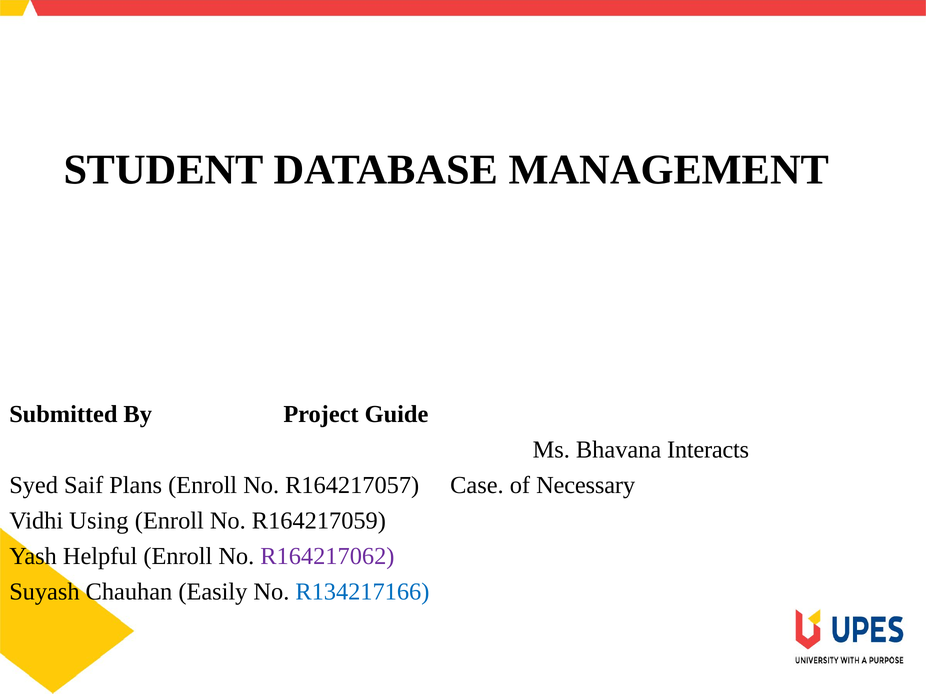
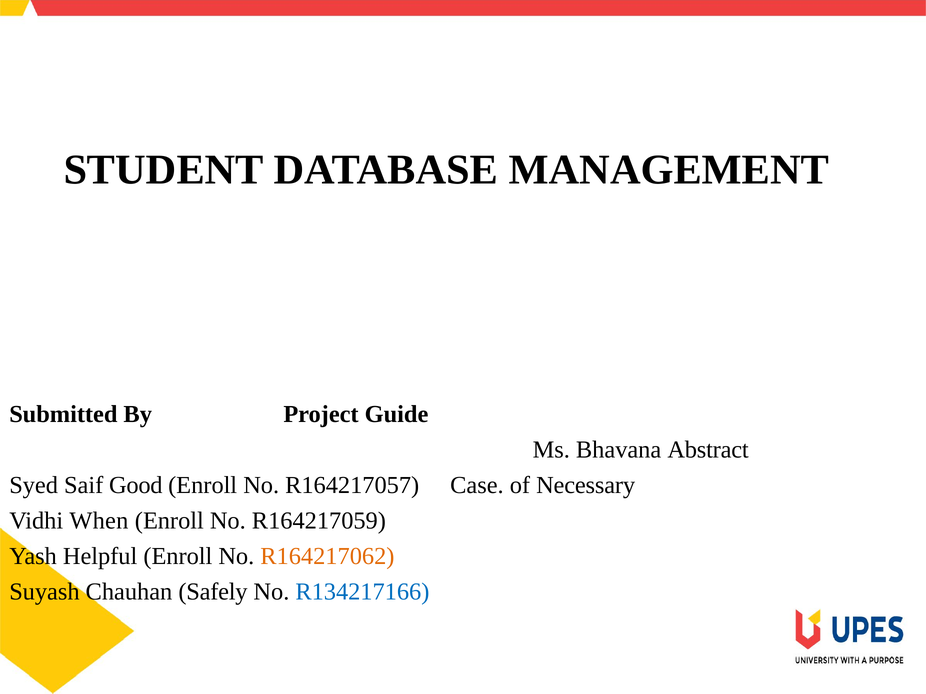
Interacts: Interacts -> Abstract
Plans: Plans -> Good
Using: Using -> When
R164217062 colour: purple -> orange
Easily: Easily -> Safely
